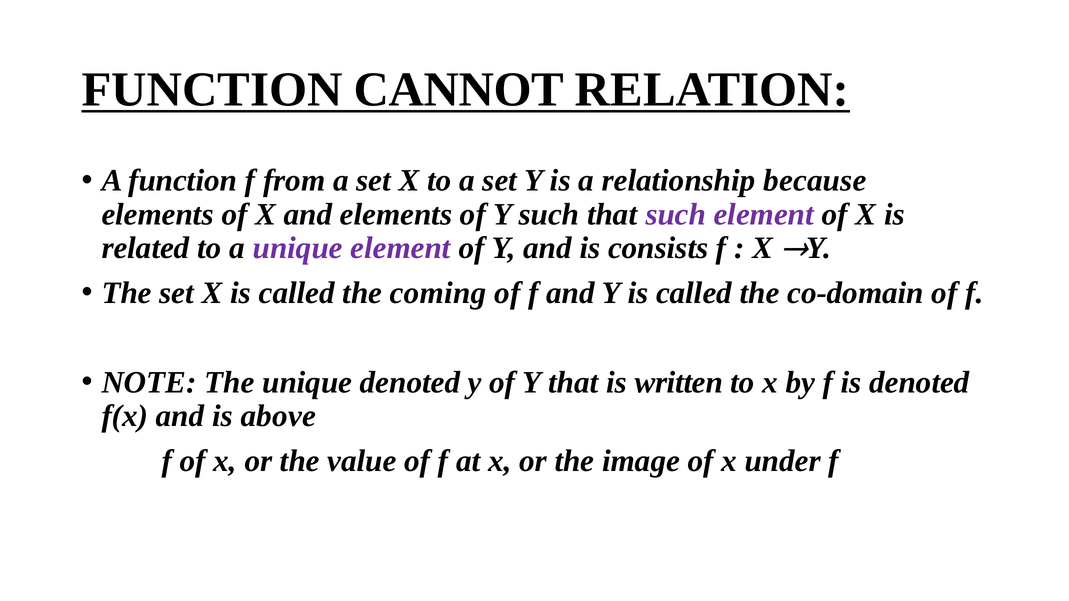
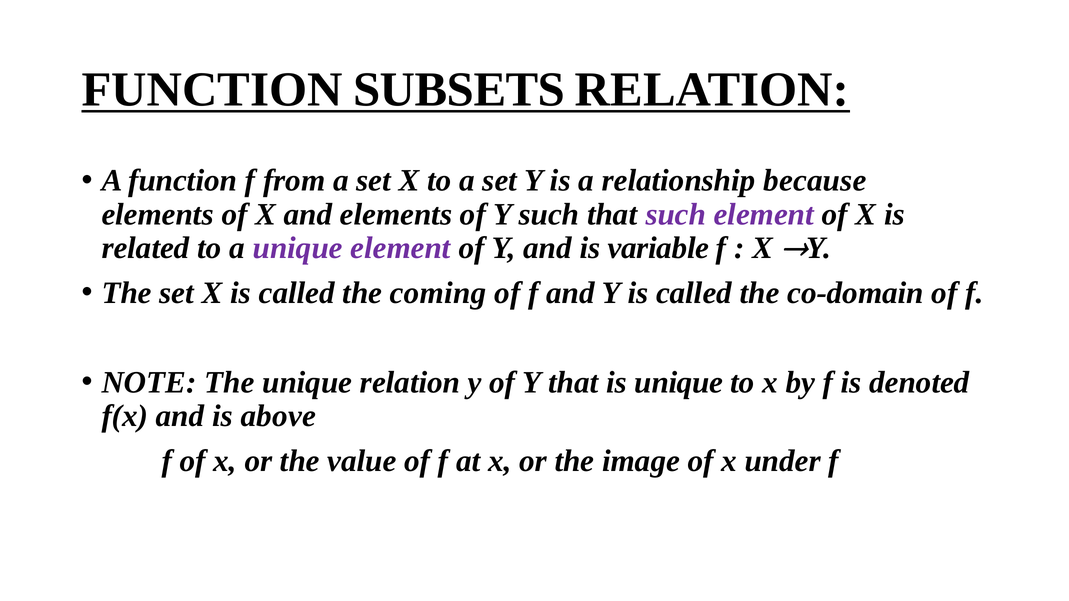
CANNOT: CANNOT -> SUBSETS
consists: consists -> variable
unique denoted: denoted -> relation
is written: written -> unique
